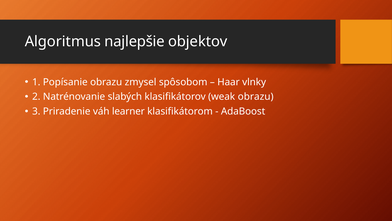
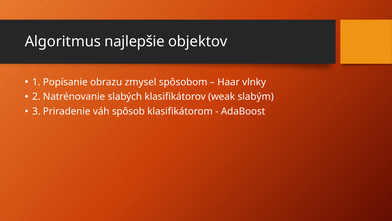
weak obrazu: obrazu -> slabým
learner: learner -> spôsob
